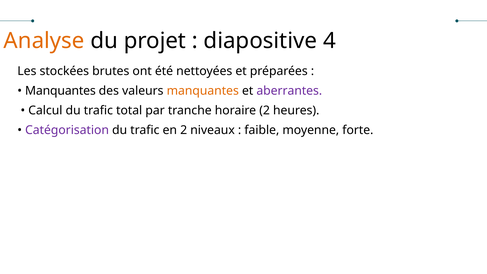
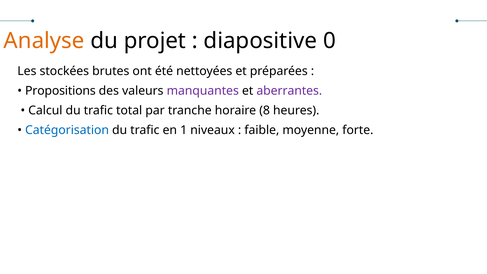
4: 4 -> 0
Manquantes at (60, 91): Manquantes -> Propositions
manquantes at (203, 91) colour: orange -> purple
horaire 2: 2 -> 8
Catégorisation colour: purple -> blue
en 2: 2 -> 1
